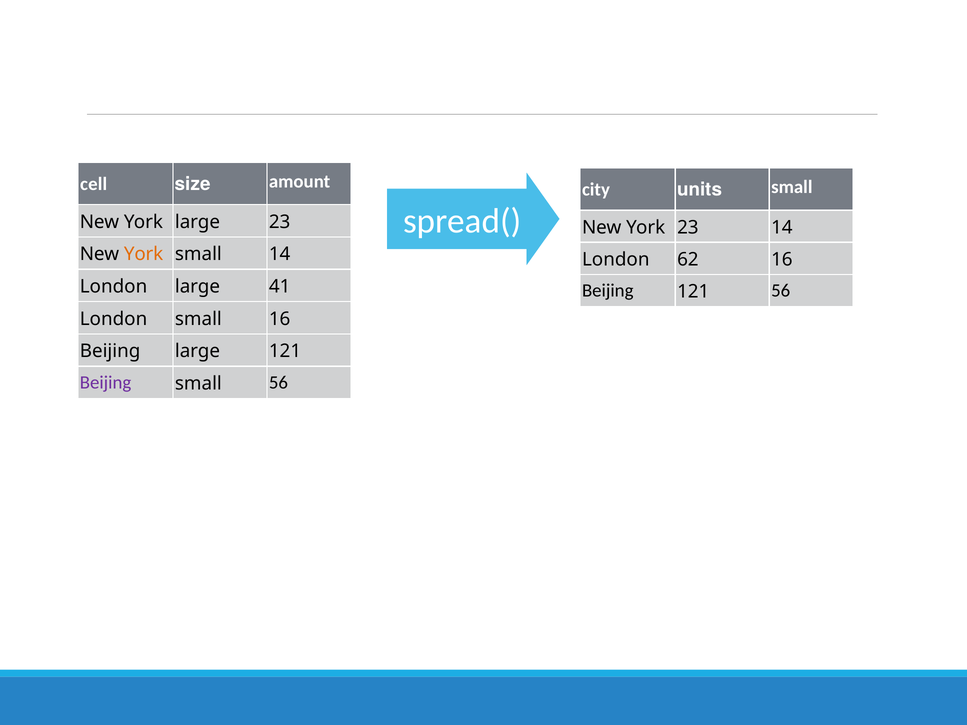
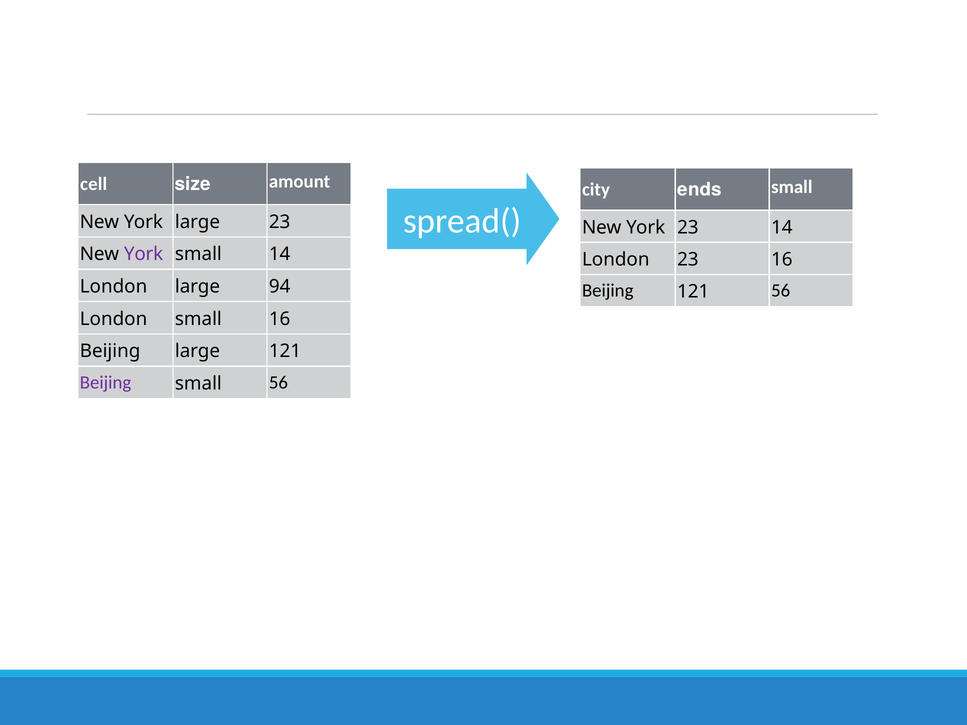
units: units -> ends
York at (144, 254) colour: orange -> purple
London 62: 62 -> 23
41: 41 -> 94
